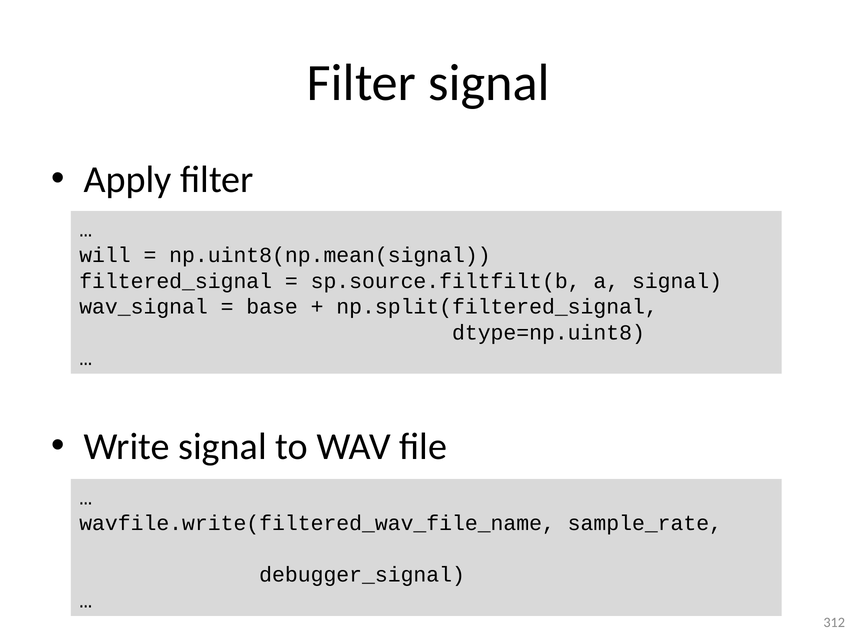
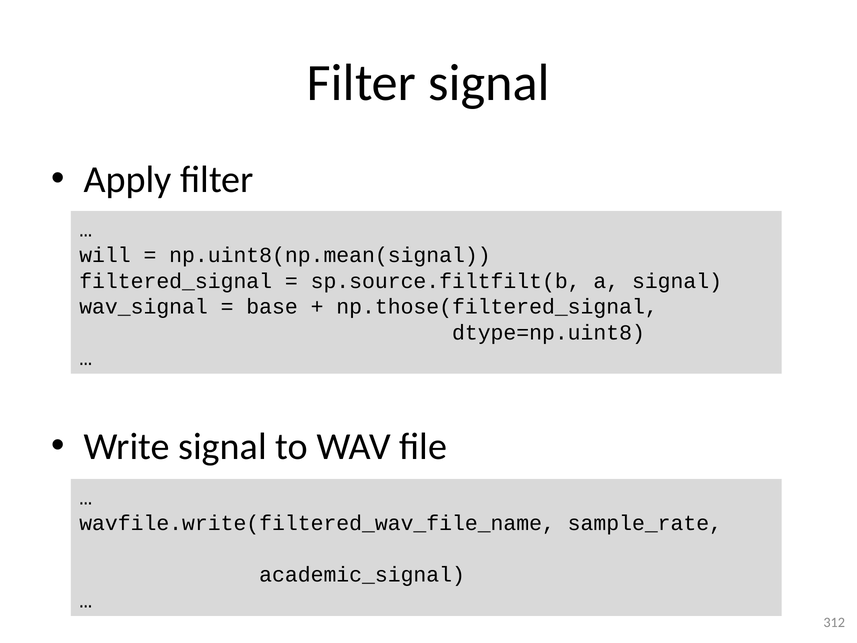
np.split(filtered_signal: np.split(filtered_signal -> np.those(filtered_signal
debugger_signal: debugger_signal -> academic_signal
